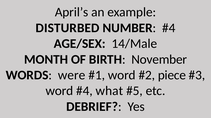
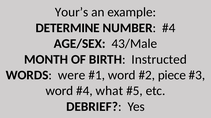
April’s: April’s -> Your’s
DISTURBED: DISTURBED -> DETERMINE
14/Male: 14/Male -> 43/Male
November: November -> Instructed
